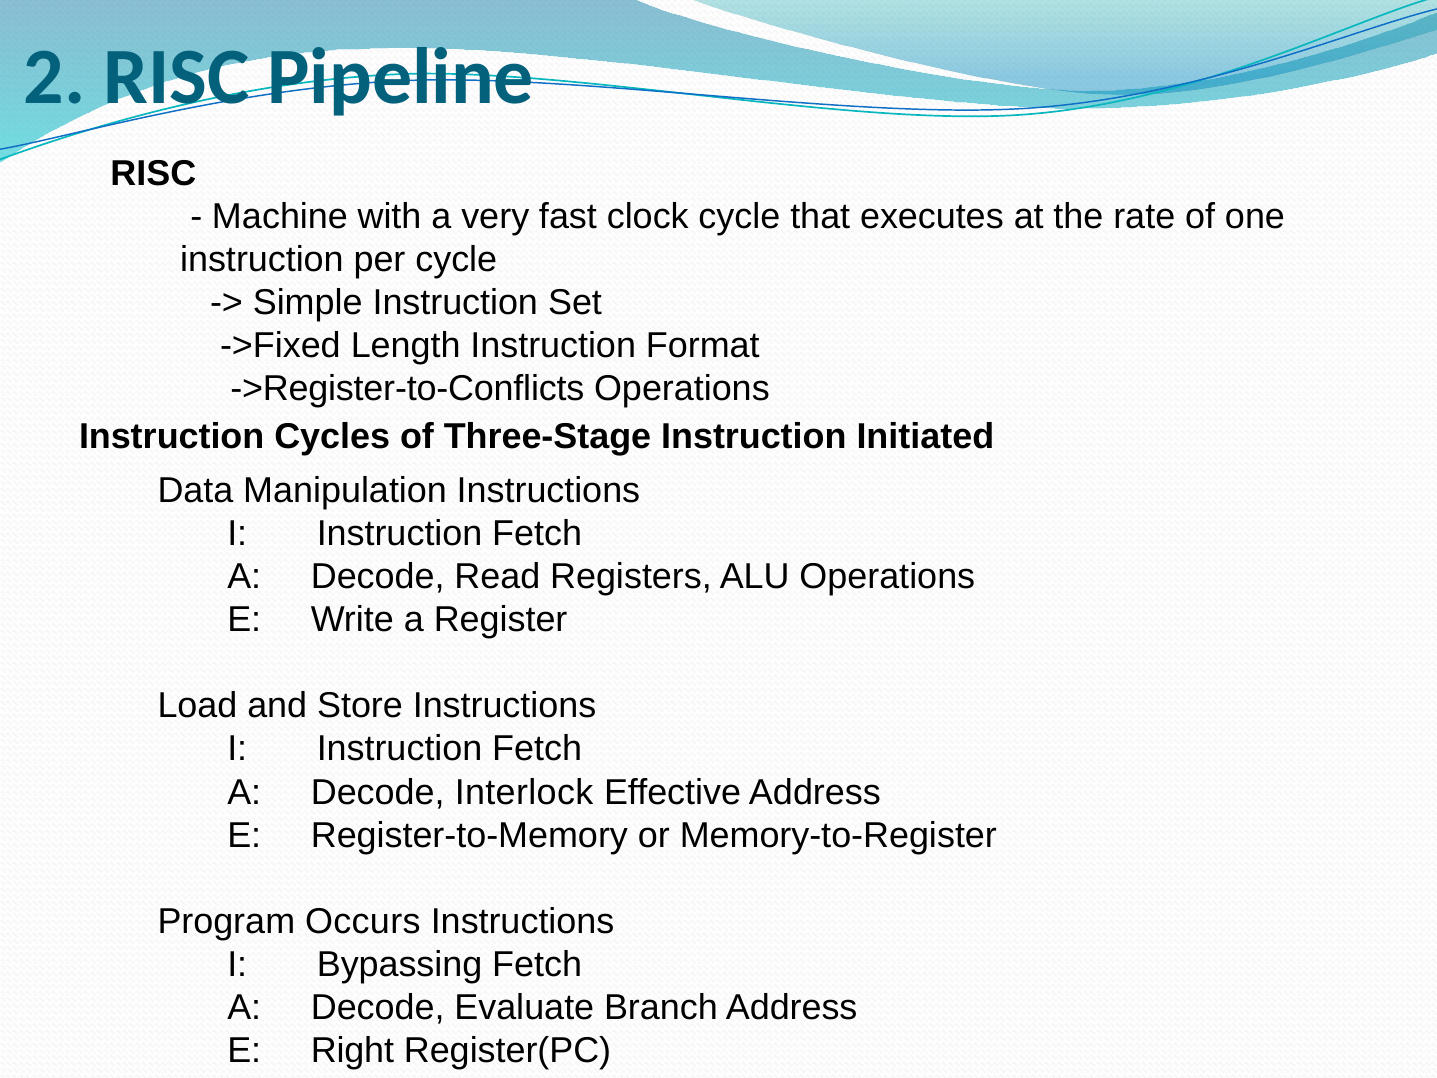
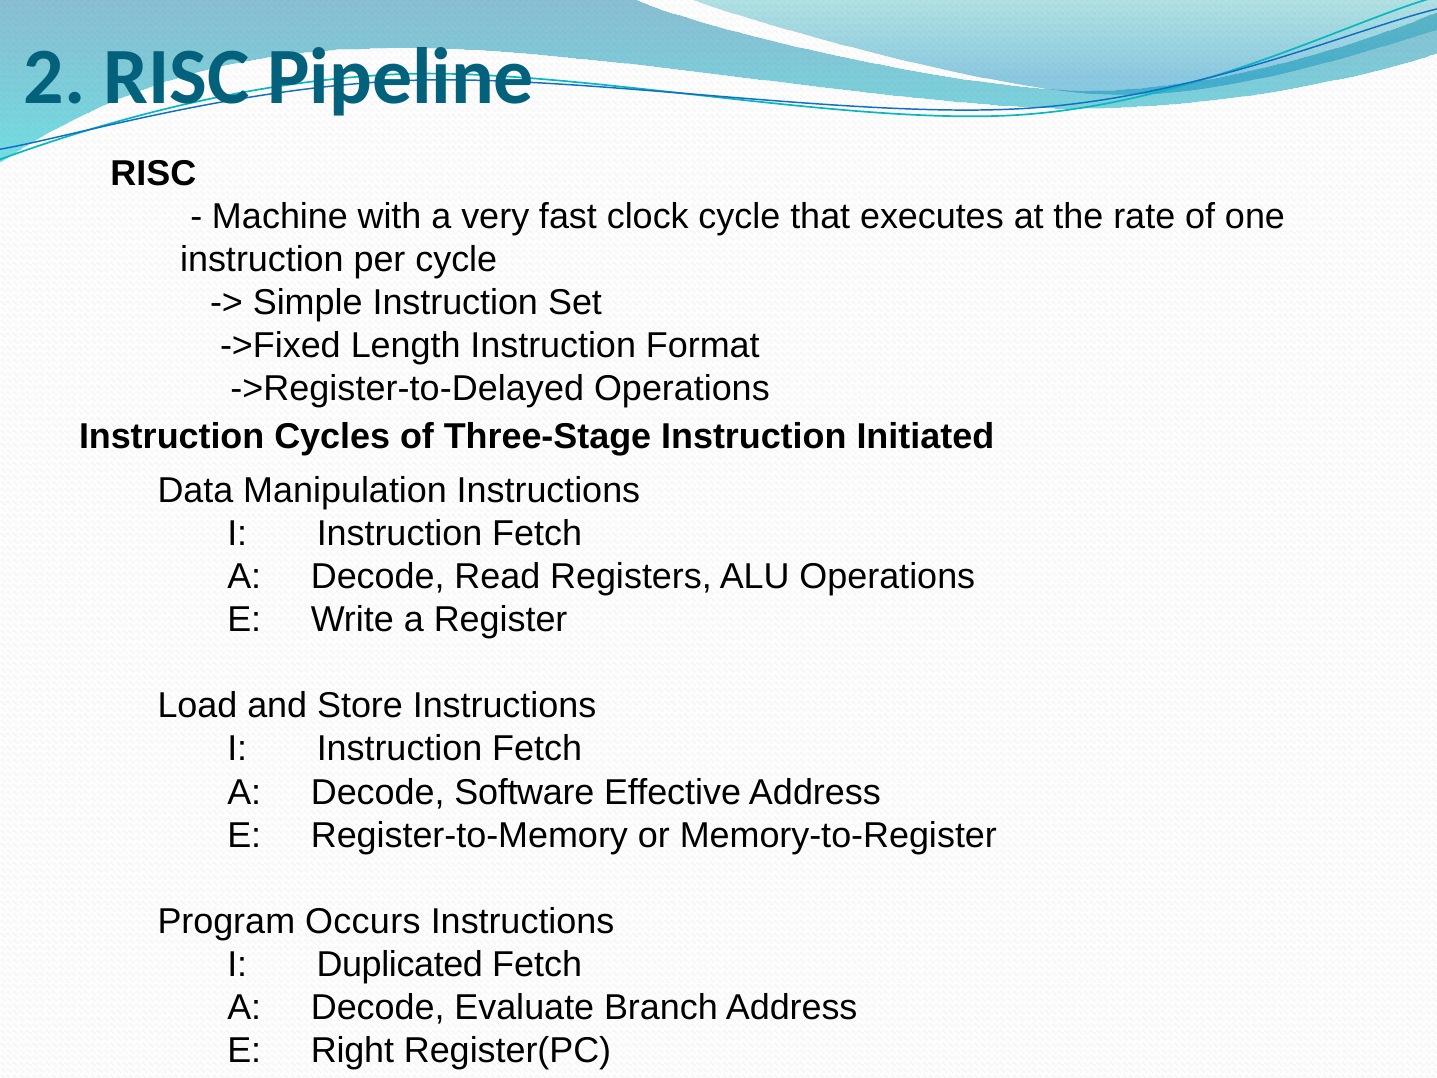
->Register-to-Conflicts: ->Register-to-Conflicts -> ->Register-to-Delayed
Interlock: Interlock -> Software
Bypassing: Bypassing -> Duplicated
